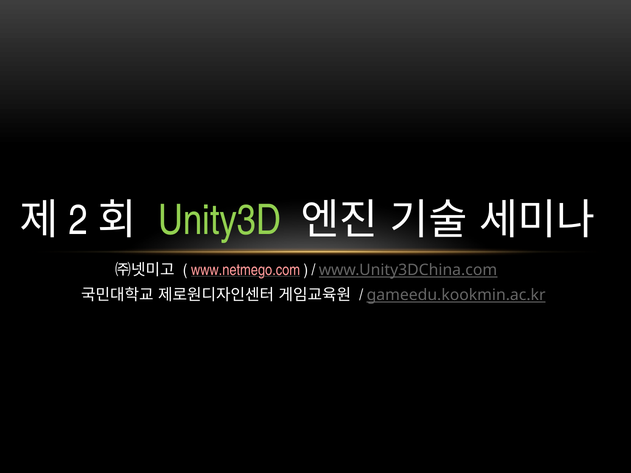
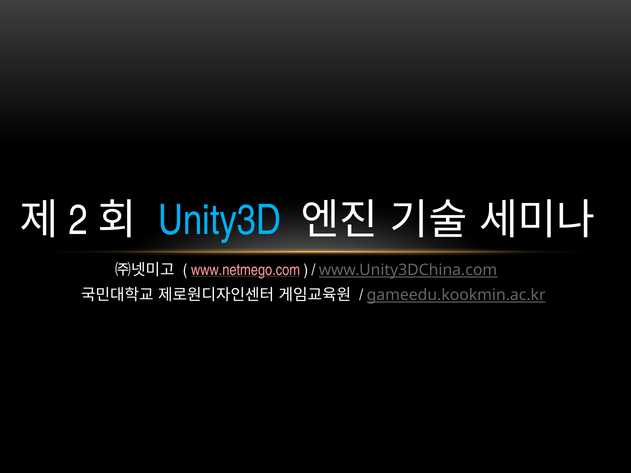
Unity3D colour: light green -> light blue
